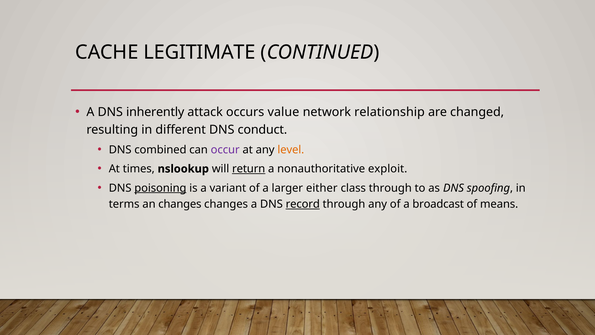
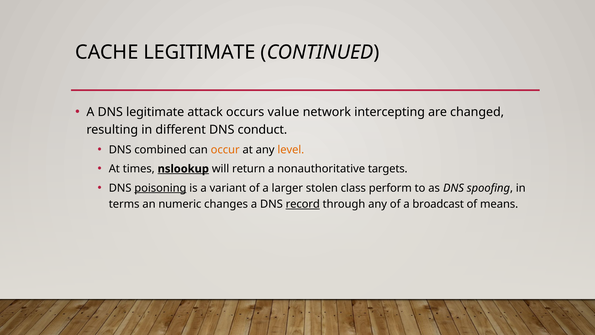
DNS inherently: inherently -> legitimate
relationship: relationship -> intercepting
occur colour: purple -> orange
nslookup underline: none -> present
return underline: present -> none
exploit: exploit -> targets
either: either -> stolen
class through: through -> perform
an changes: changes -> numeric
